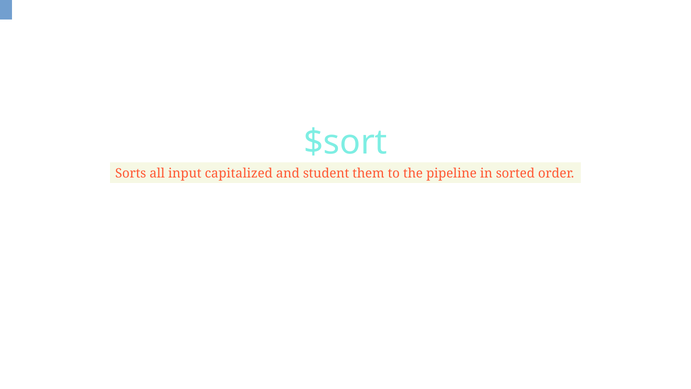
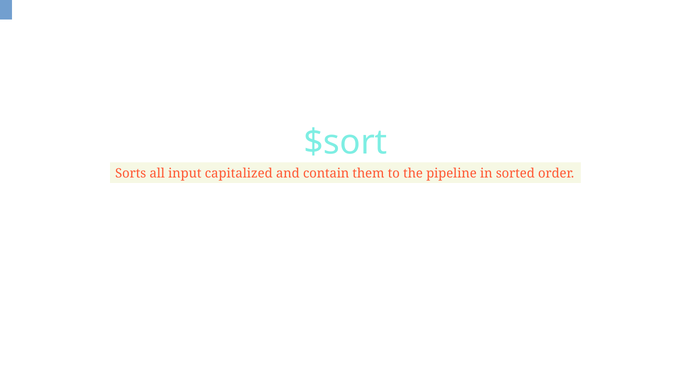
student: student -> contain
